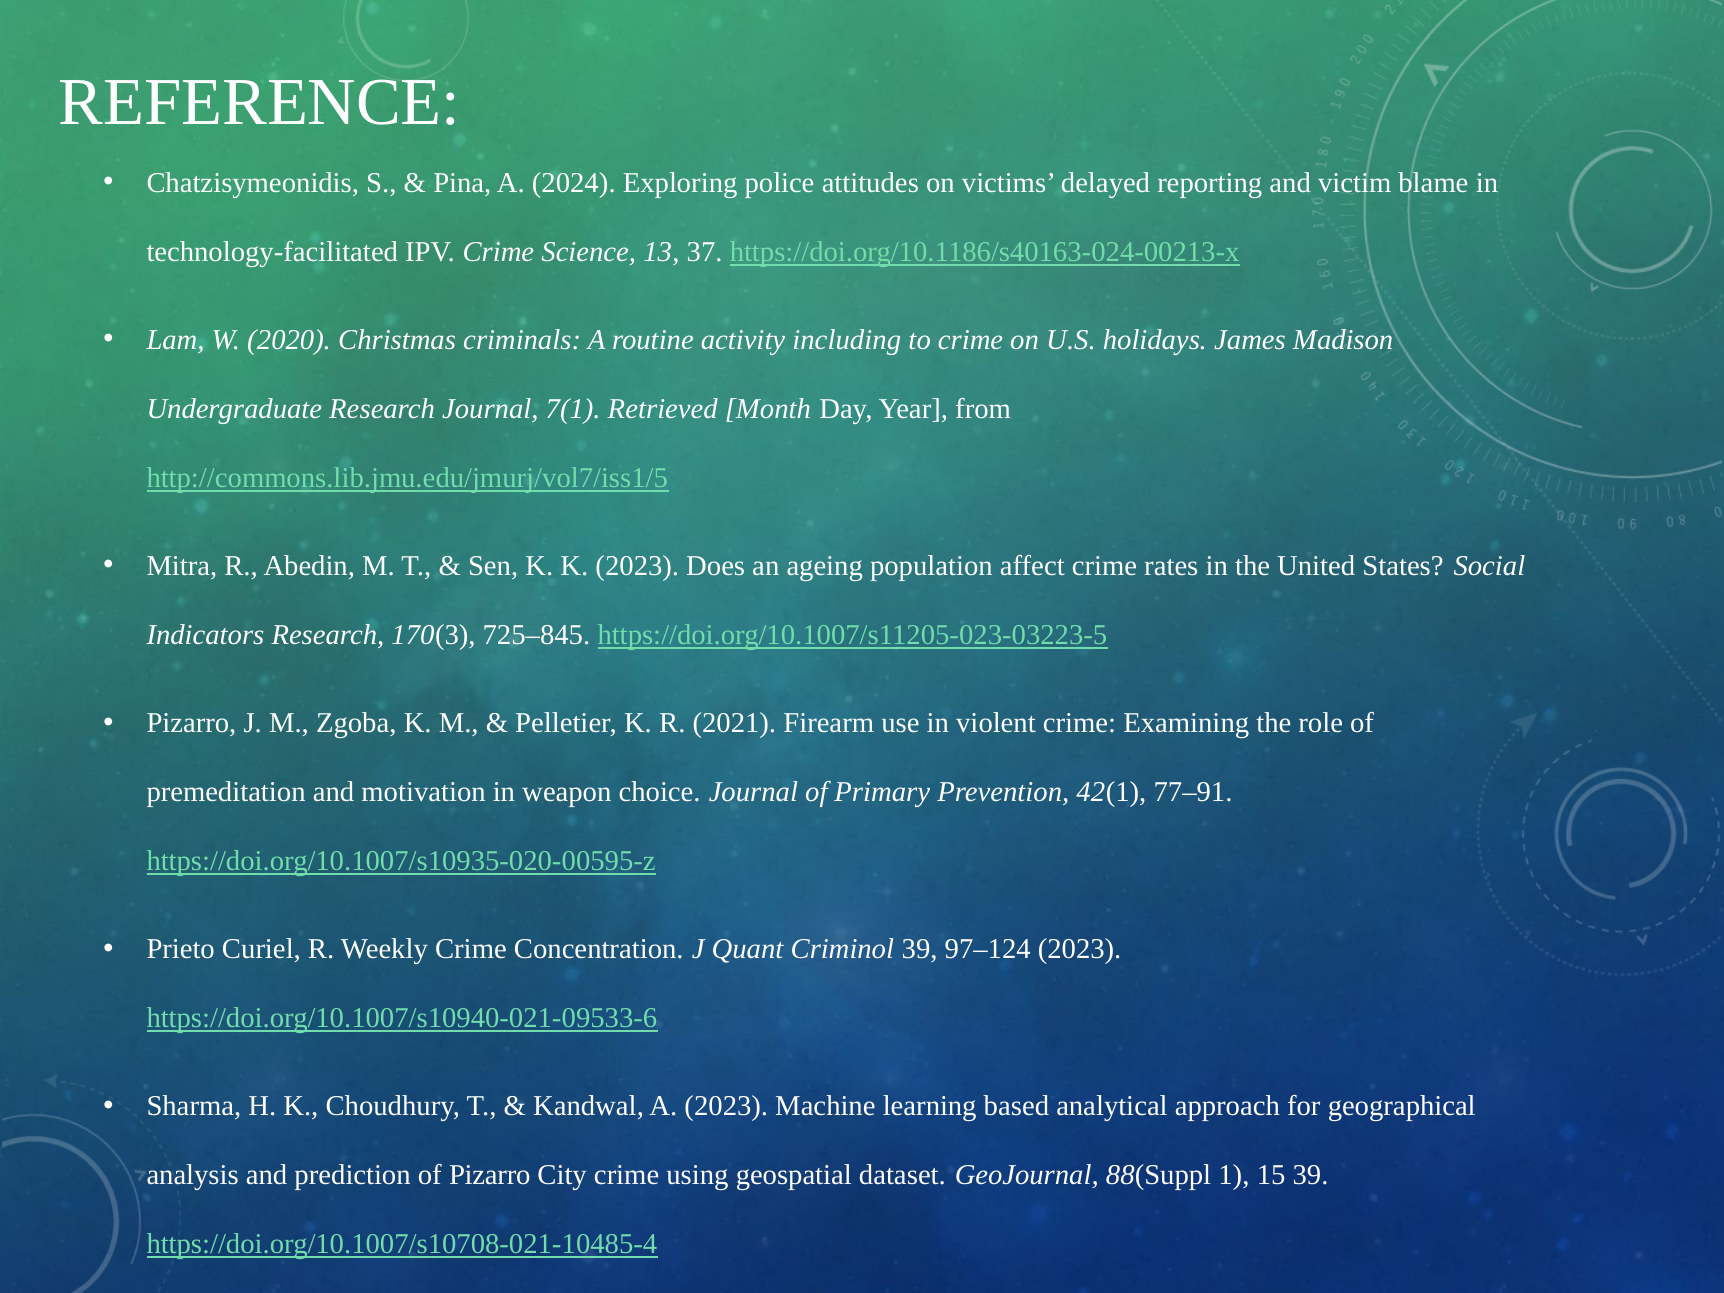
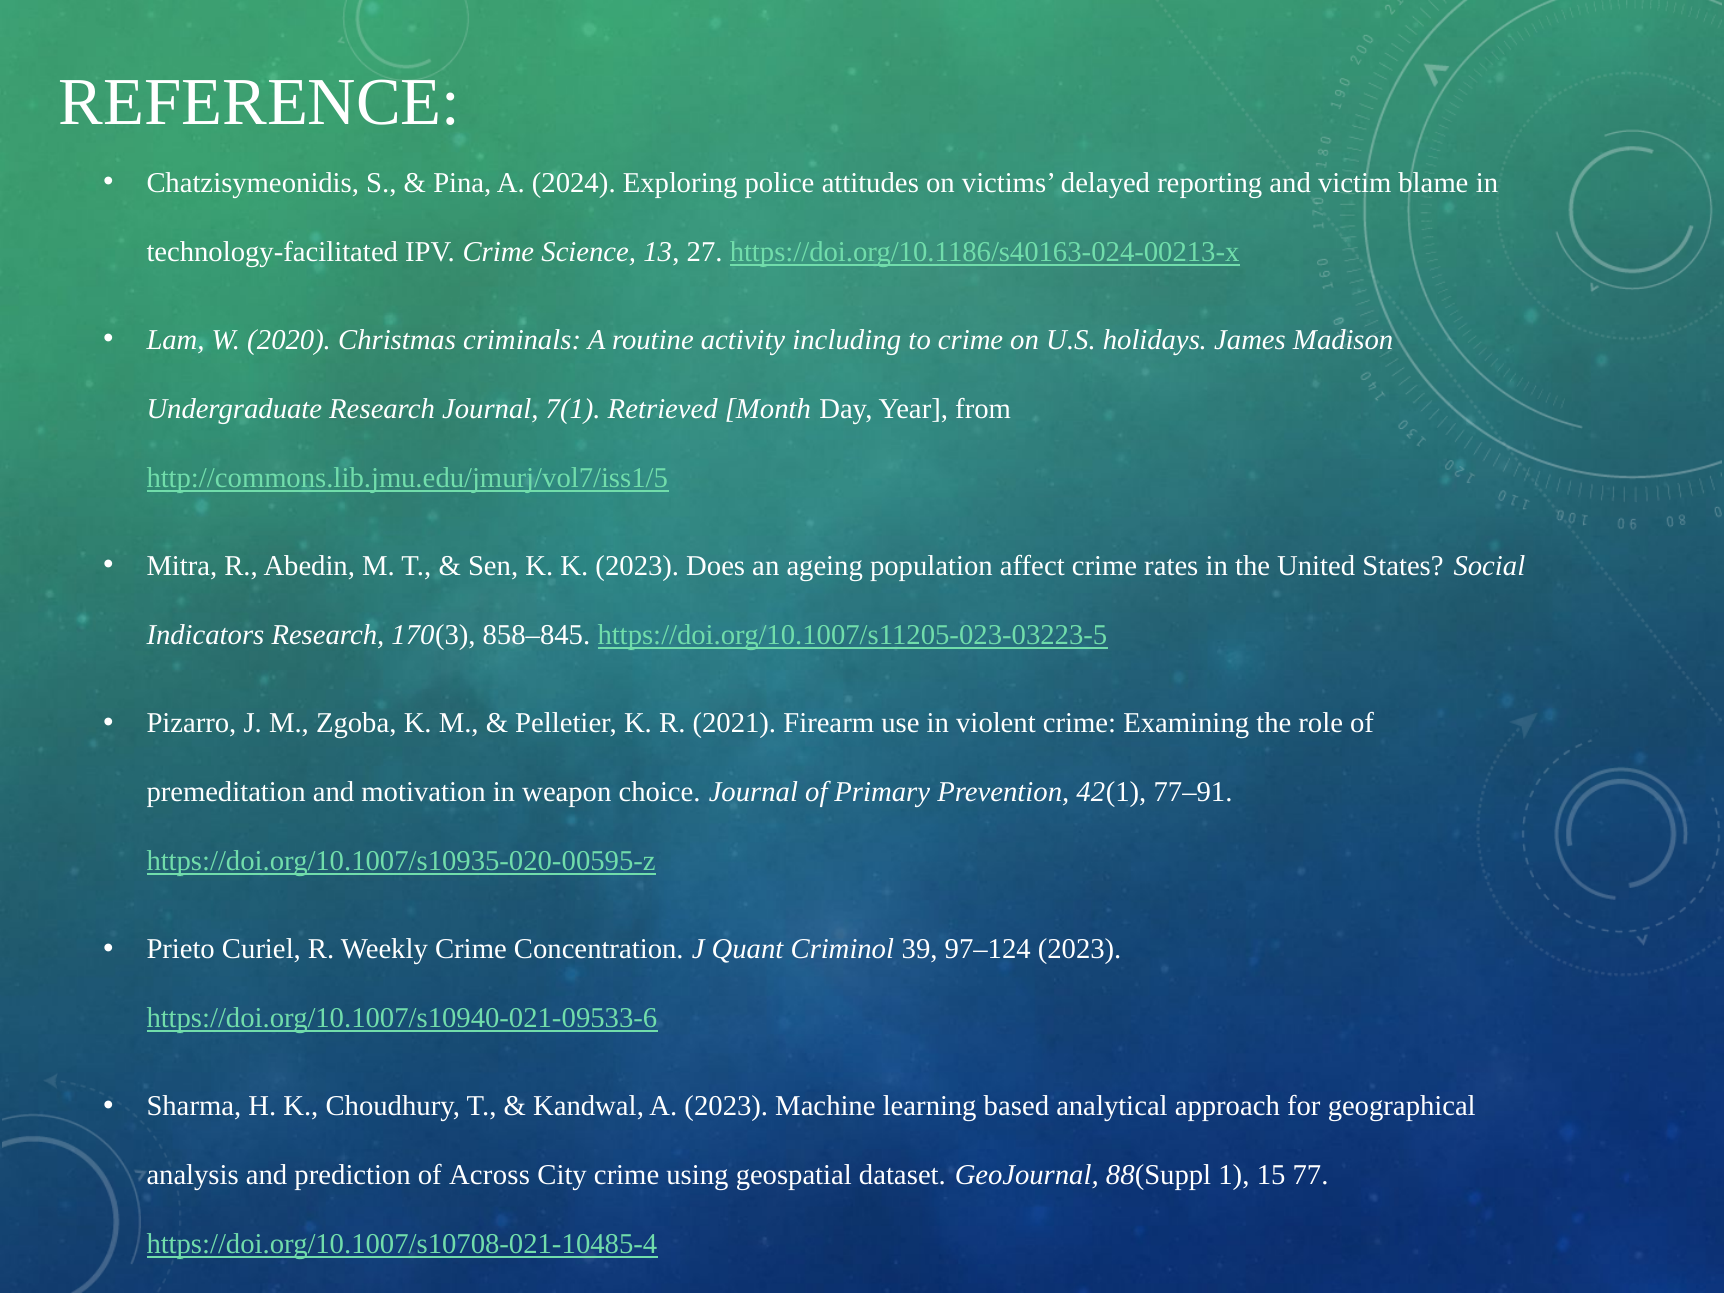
37: 37 -> 27
725–845: 725–845 -> 858–845
of Pizarro: Pizarro -> Across
15 39: 39 -> 77
